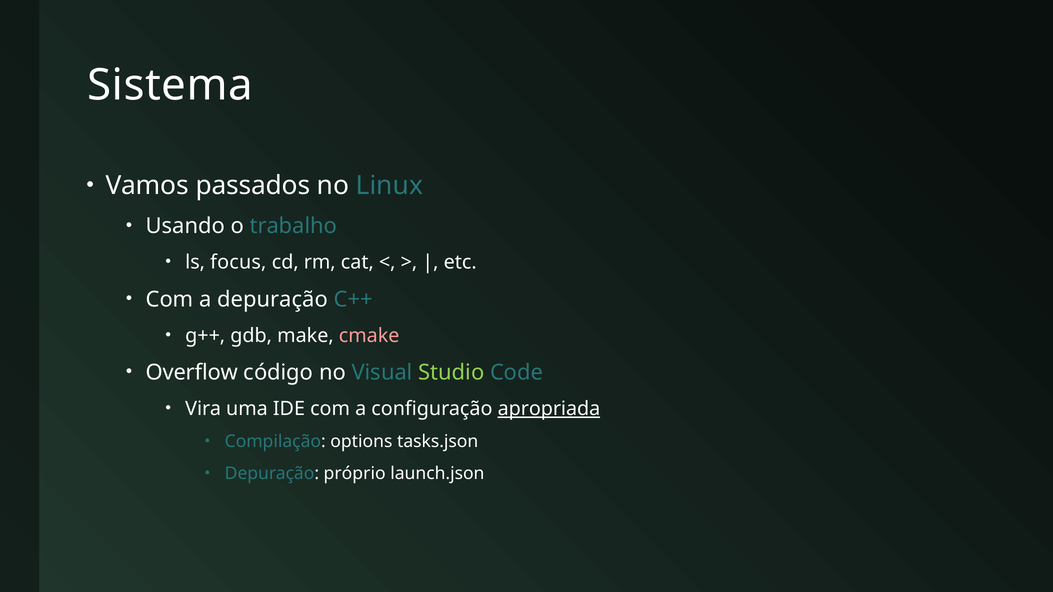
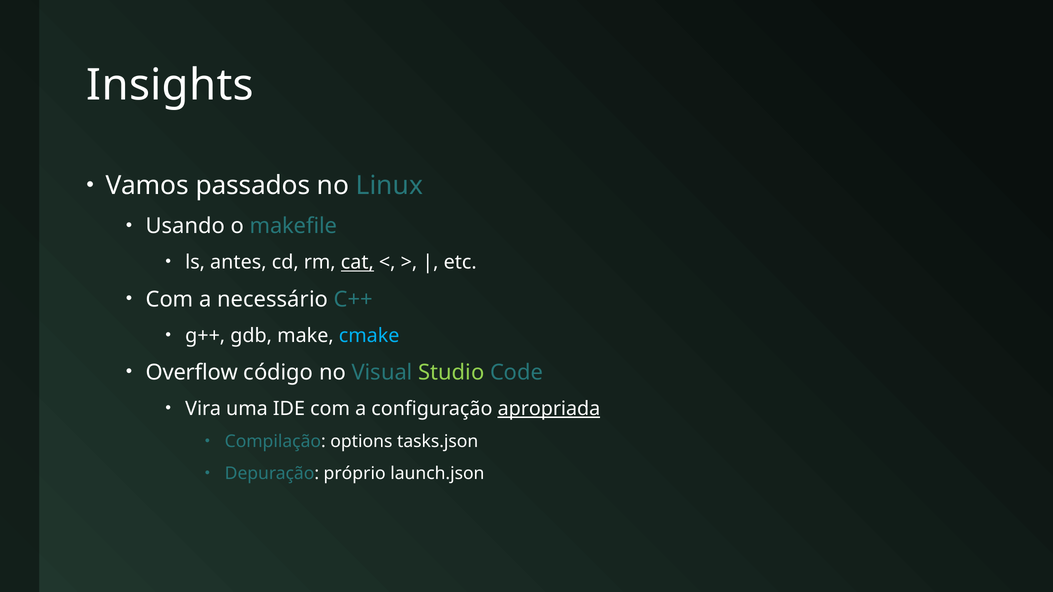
Sistema: Sistema -> Insights
trabalho: trabalho -> makefile
focus: focus -> antes
cat underline: none -> present
a depuração: depuração -> necessário
cmake colour: pink -> light blue
